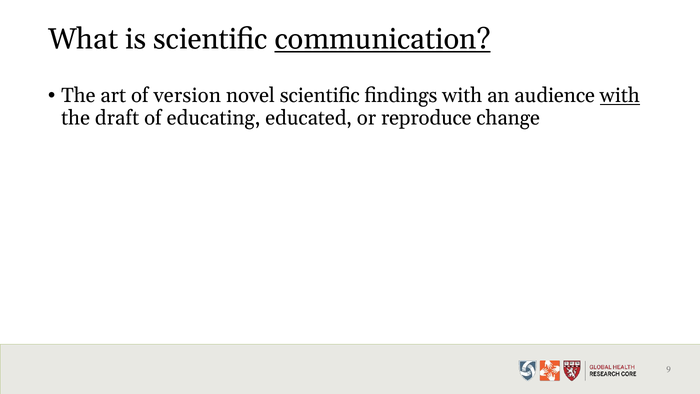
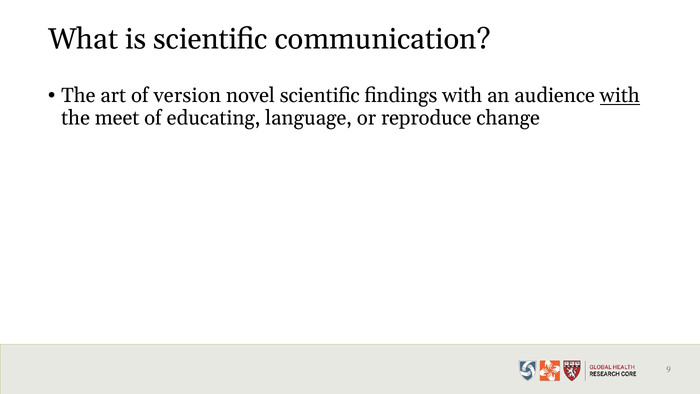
communication underline: present -> none
draft: draft -> meet
educated: educated -> language
